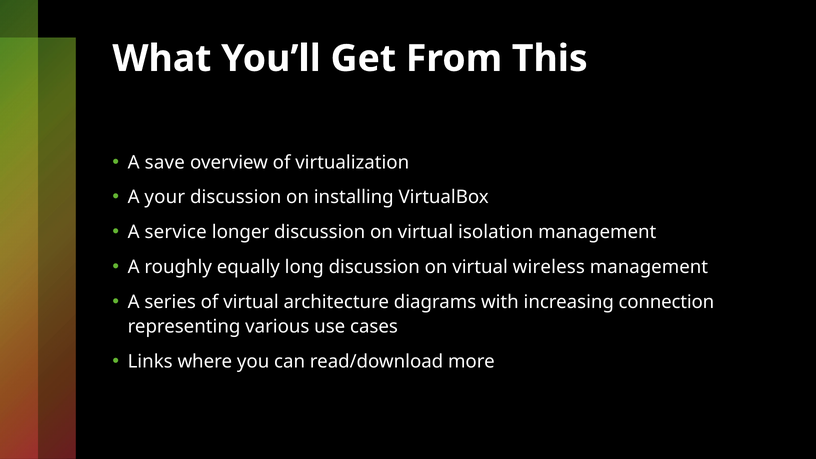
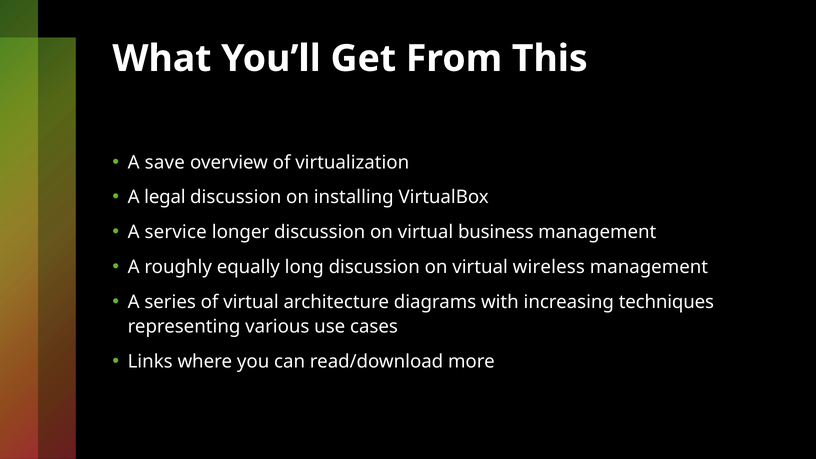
your: your -> legal
isolation: isolation -> business
connection: connection -> techniques
